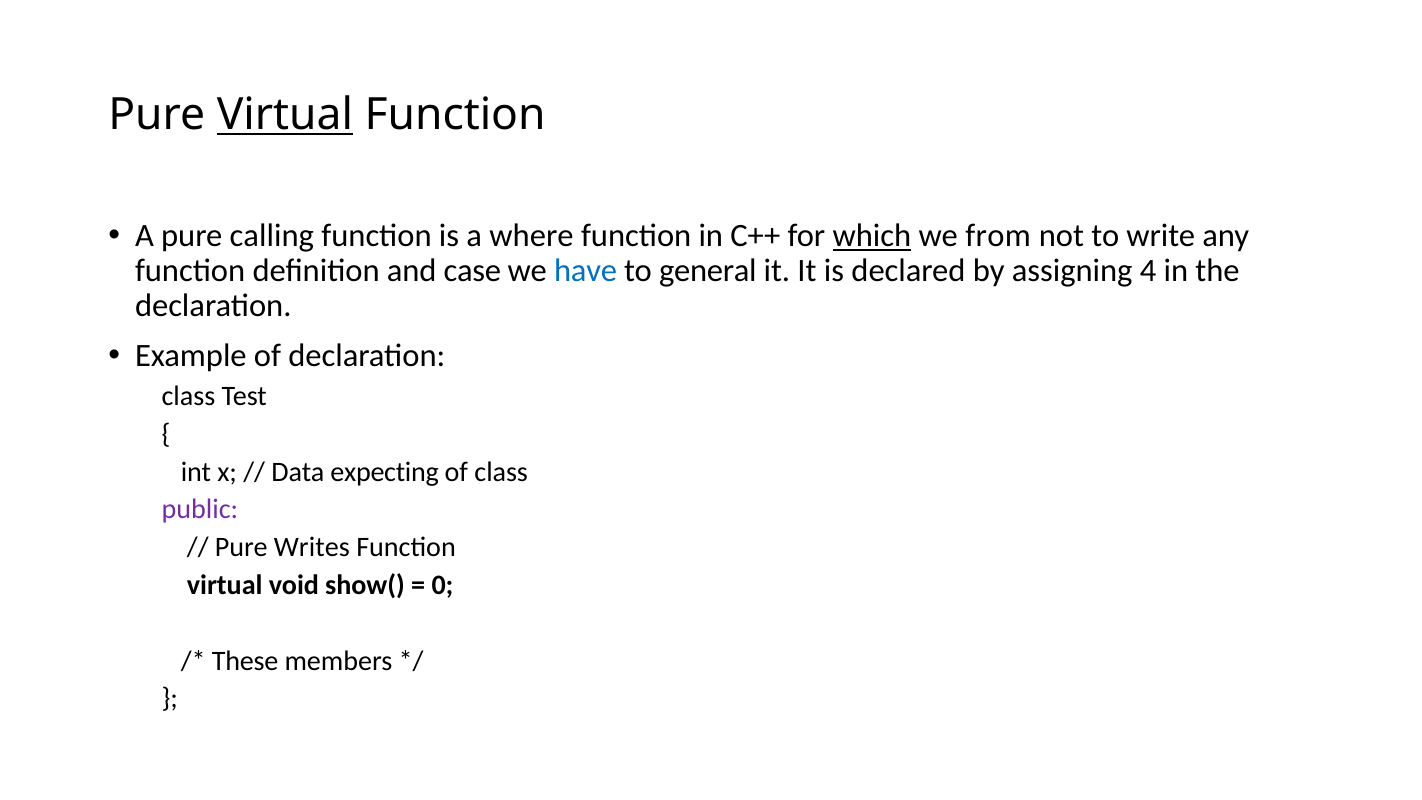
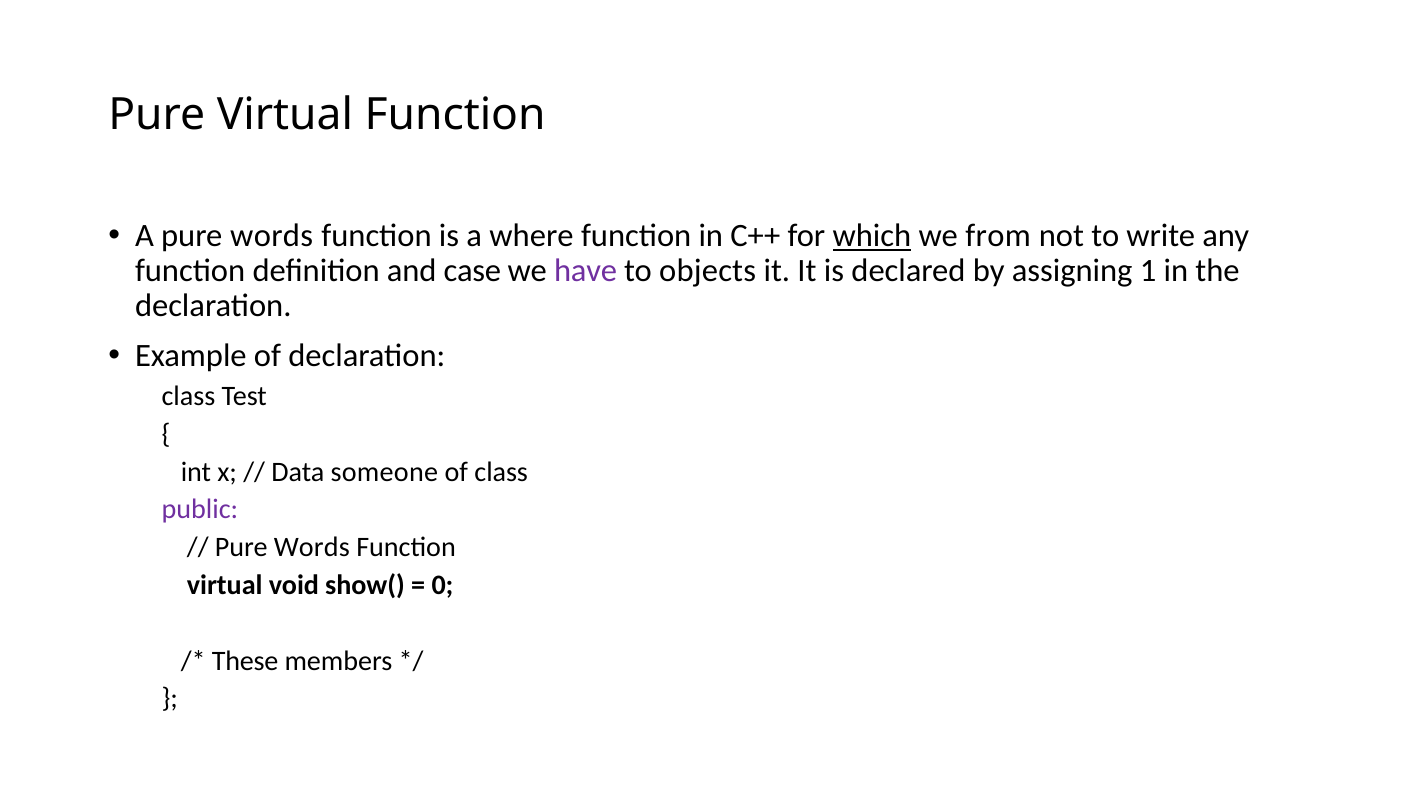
Virtual at (285, 115) underline: present -> none
A pure calling: calling -> words
have colour: blue -> purple
general: general -> objects
4: 4 -> 1
expecting: expecting -> someone
Writes at (312, 547): Writes -> Words
